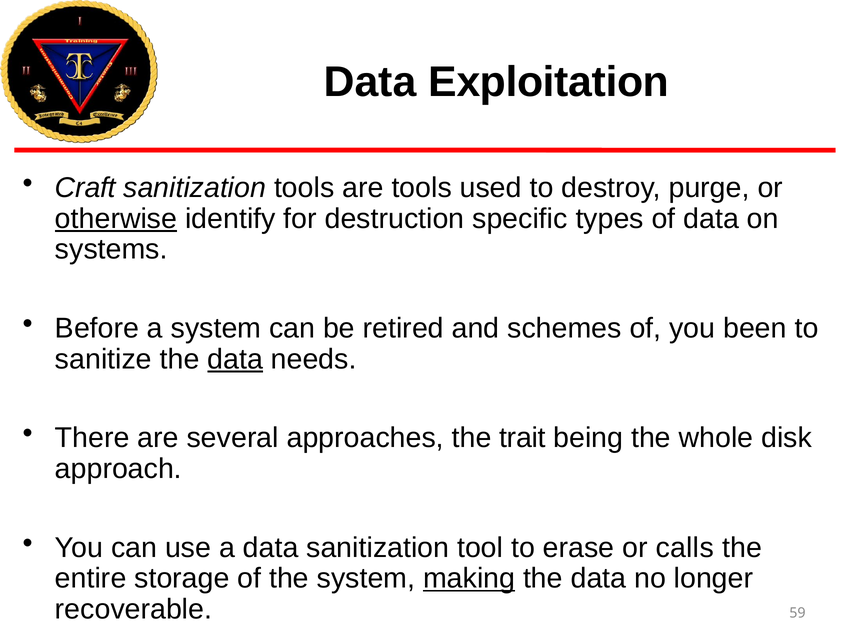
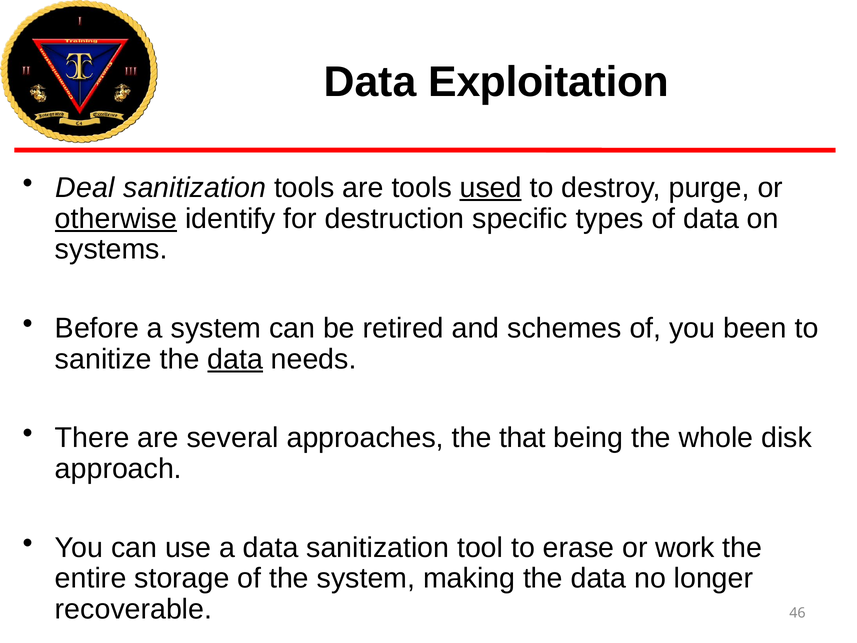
Craft: Craft -> Deal
used underline: none -> present
trait: trait -> that
calls: calls -> work
making underline: present -> none
59: 59 -> 46
